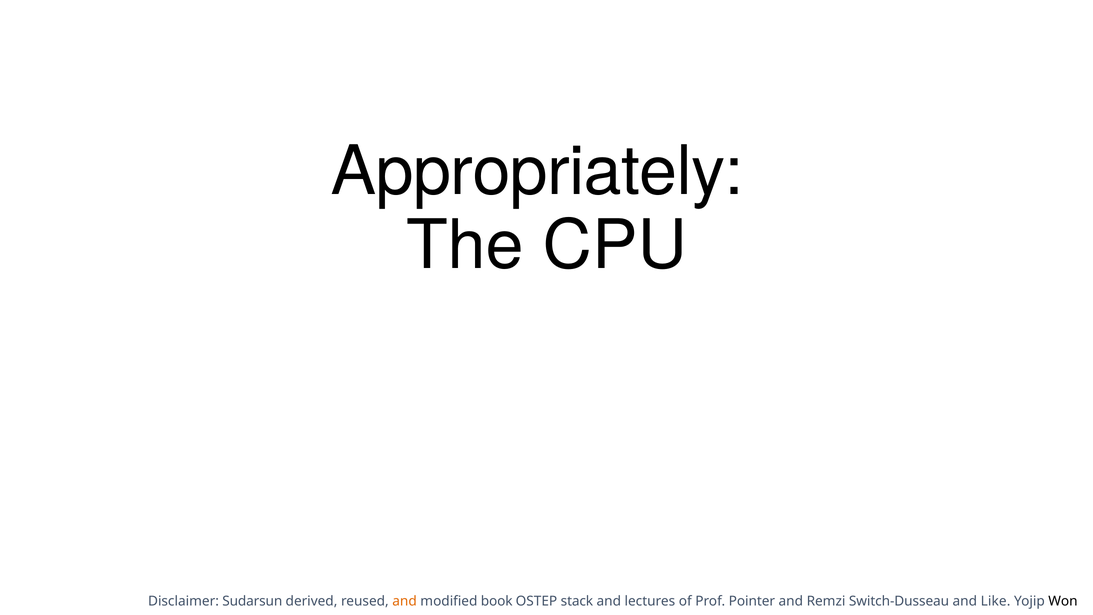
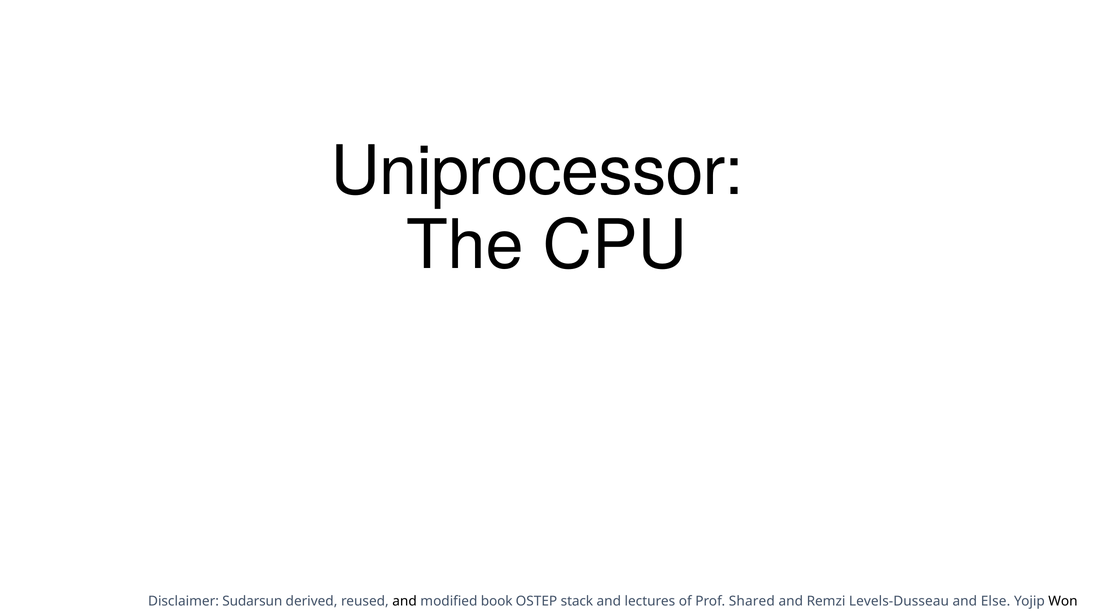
Appropriately: Appropriately -> Uniprocessor
and at (405, 601) colour: orange -> black
Pointer: Pointer -> Shared
Switch-Dusseau: Switch-Dusseau -> Levels-Dusseau
Like: Like -> Else
